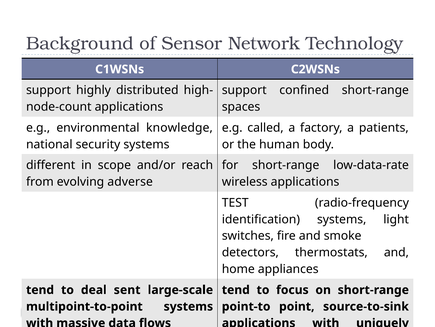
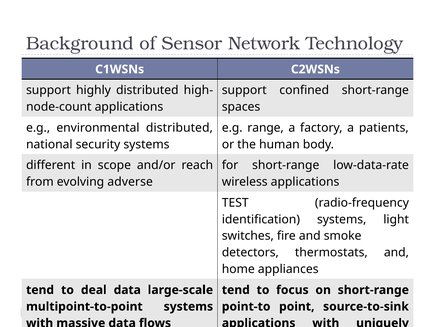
environmental knowledge: knowledge -> distributed
called: called -> range
deal sent: sent -> data
